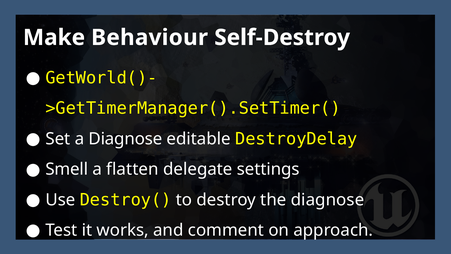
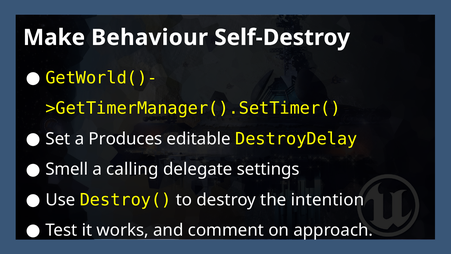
a Diagnose: Diagnose -> Produces
flatten: flatten -> calling
the diagnose: diagnose -> intention
